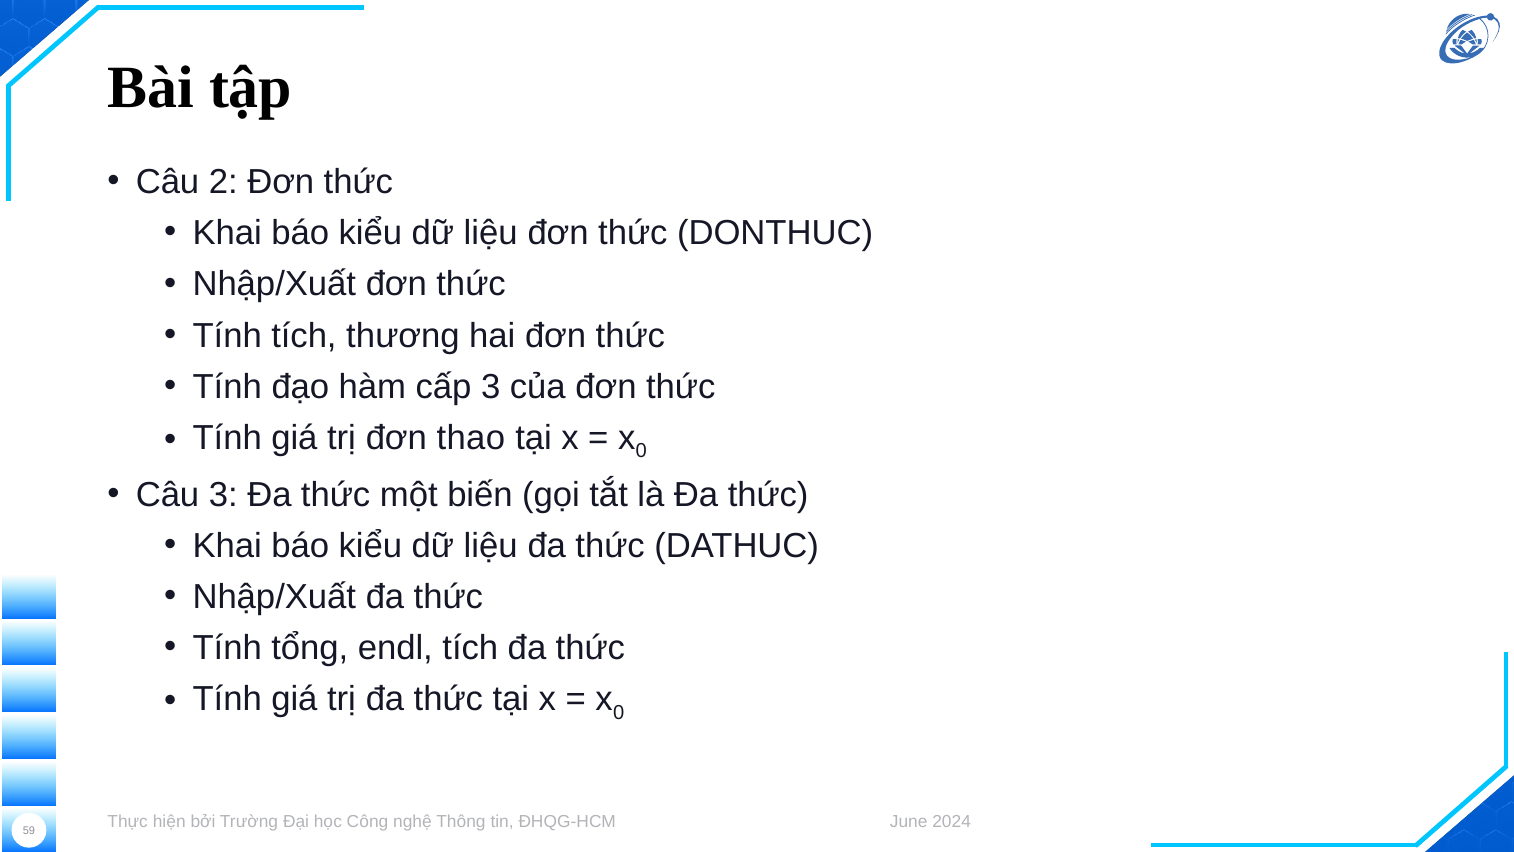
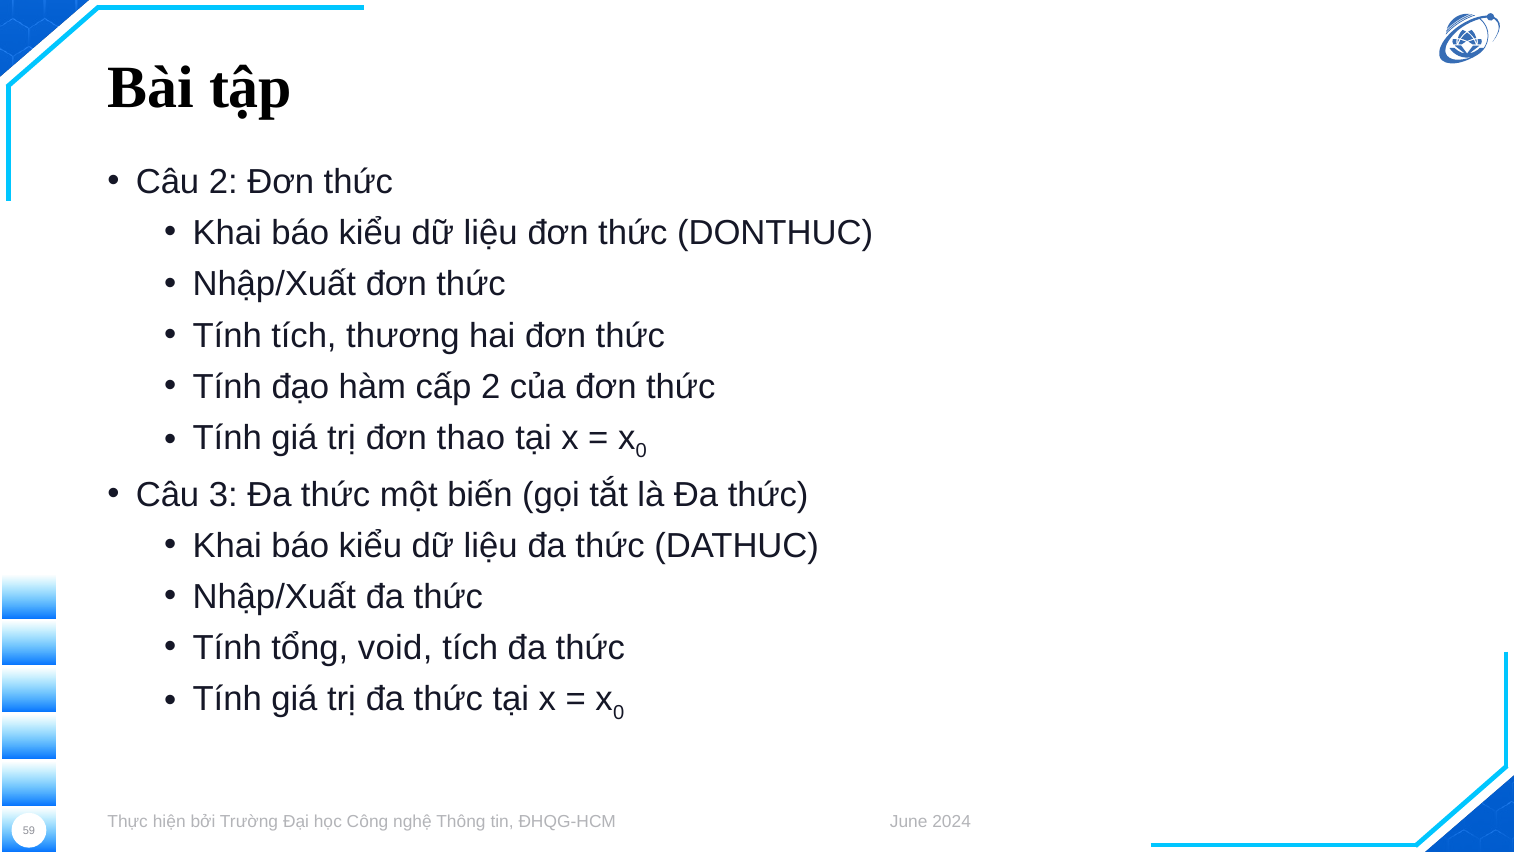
cấp 3: 3 -> 2
endl: endl -> void
